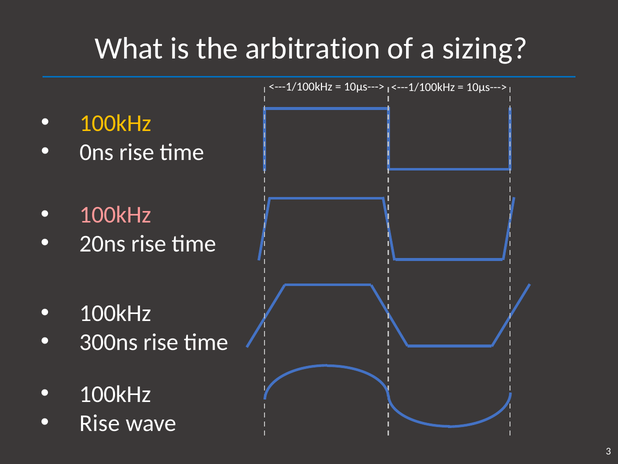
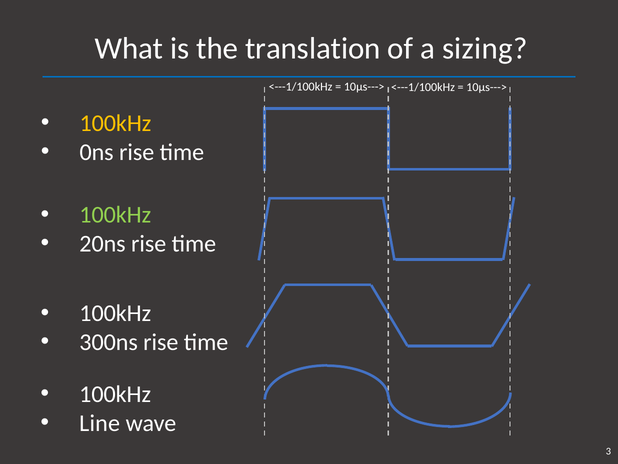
arbitration: arbitration -> translation
100kHz at (115, 215) colour: pink -> light green
Rise at (100, 423): Rise -> Line
